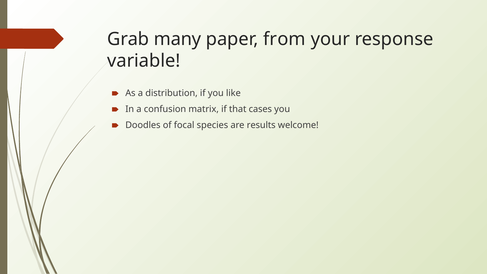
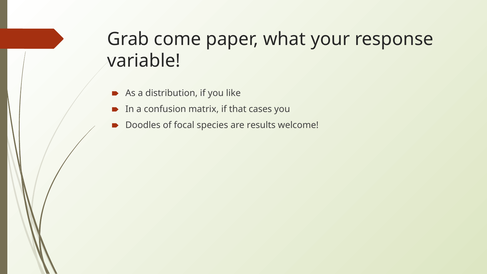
many: many -> come
from: from -> what
